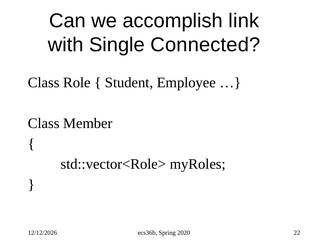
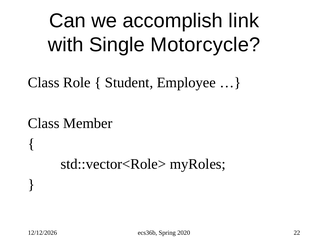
Connected: Connected -> Motorcycle
